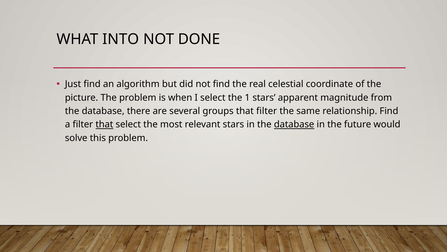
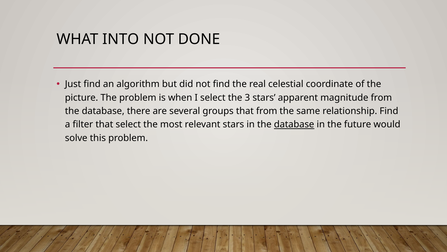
1: 1 -> 3
that filter: filter -> from
that at (104, 124) underline: present -> none
